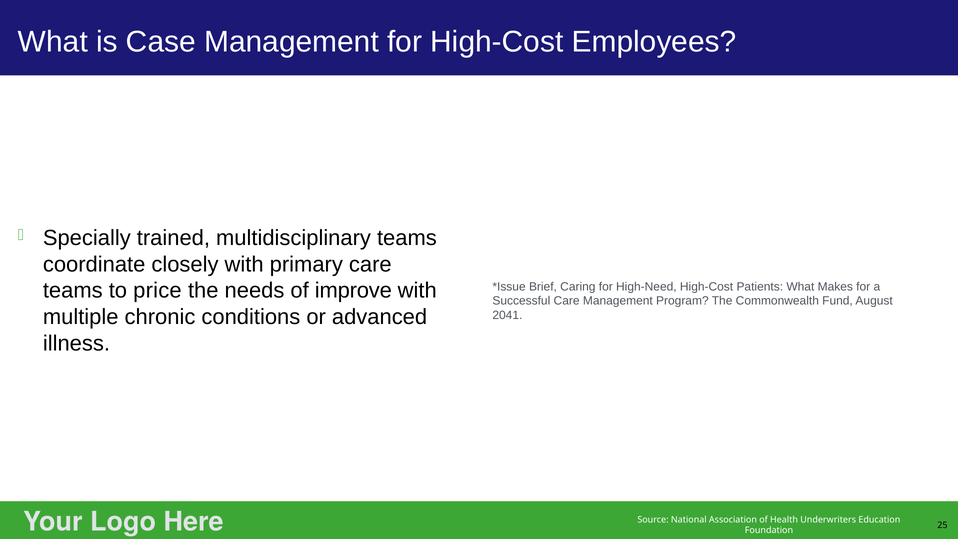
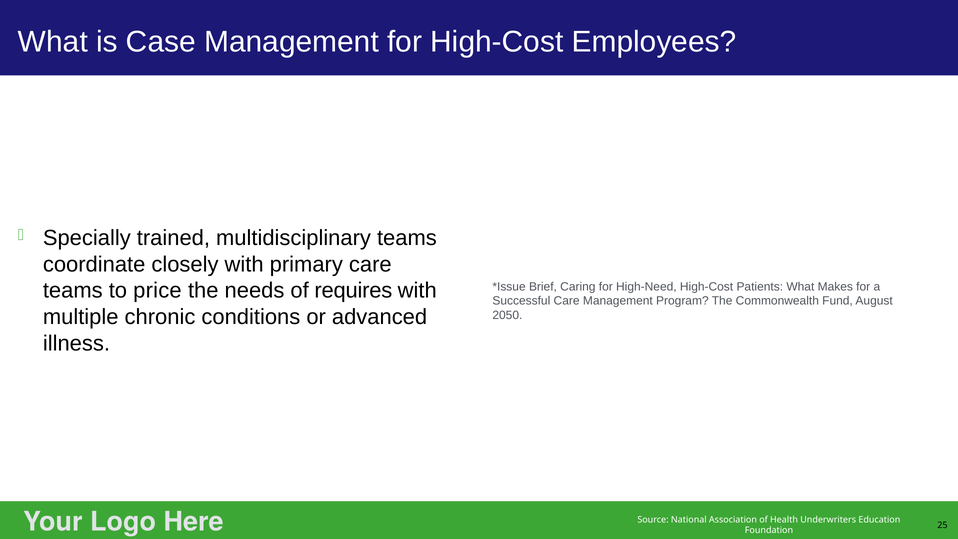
improve: improve -> requires
2041: 2041 -> 2050
